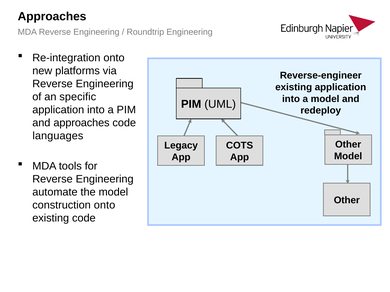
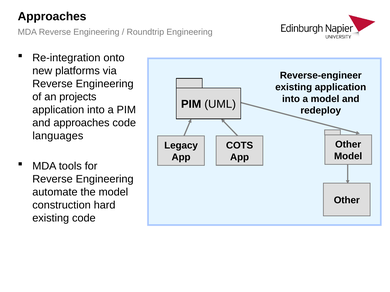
specific: specific -> projects
construction onto: onto -> hard
